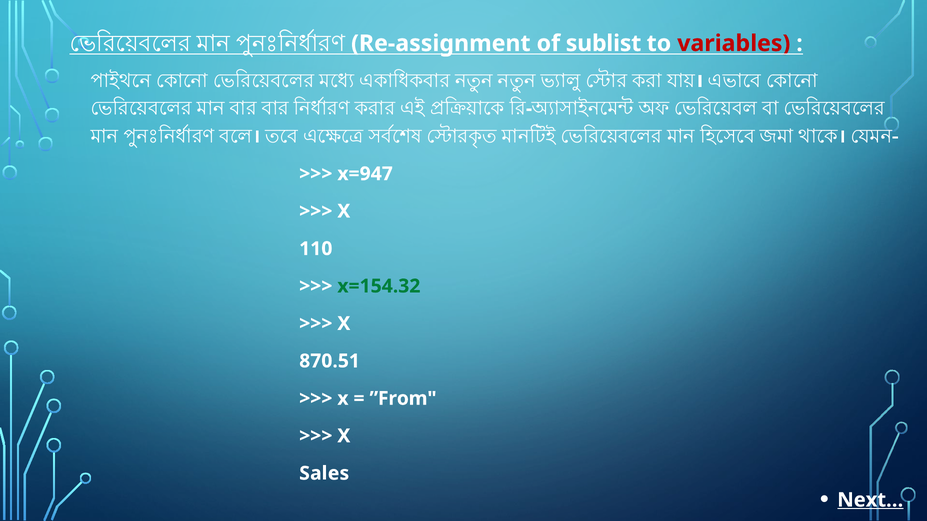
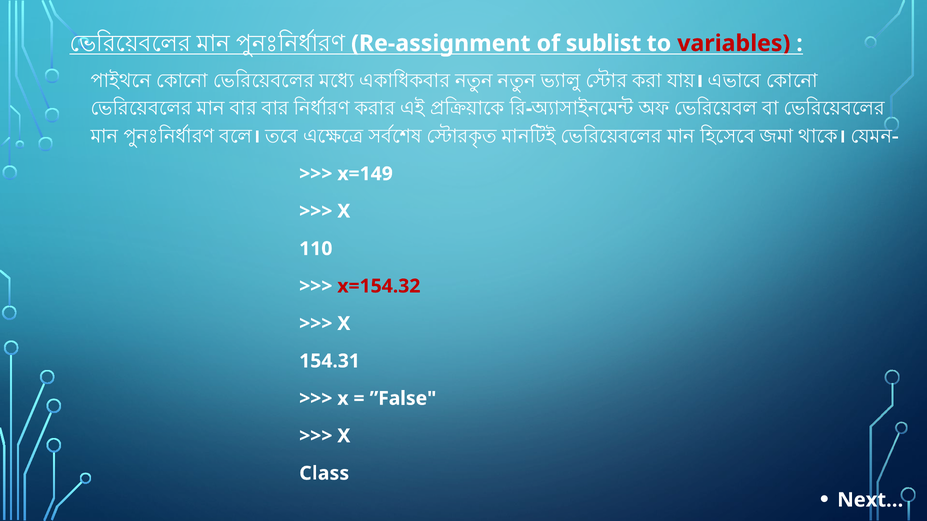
x=947: x=947 -> x=149
x=154.32 colour: green -> red
870.51: 870.51 -> 154.31
”From: ”From -> ”False
Sales: Sales -> Class
Next… underline: present -> none
